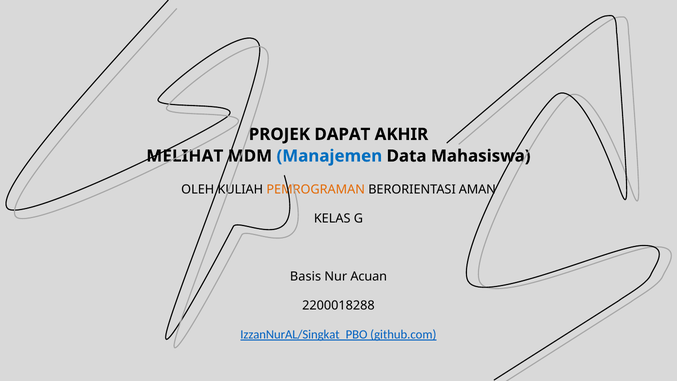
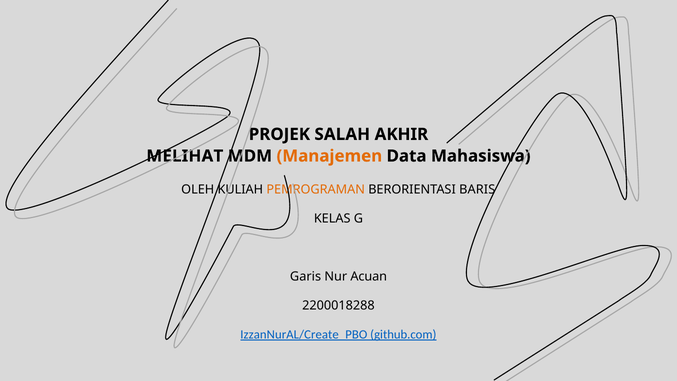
DAPAT: DAPAT -> SALAH
Manajemen colour: blue -> orange
AMAN: AMAN -> BARIS
Basis: Basis -> Garis
IzzanNurAL/Singkat_PBO: IzzanNurAL/Singkat_PBO -> IzzanNurAL/Create_PBO
